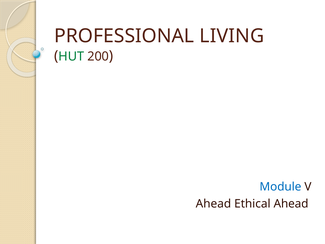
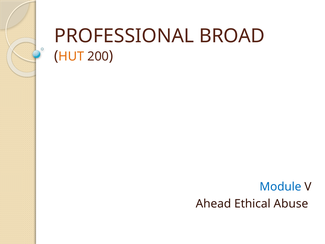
LIVING: LIVING -> BROAD
HUT colour: green -> orange
Ethical Ahead: Ahead -> Abuse
